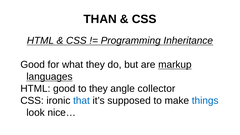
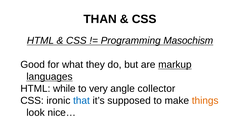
Inheritance: Inheritance -> Masochism
HTML good: good -> while
to they: they -> very
things colour: blue -> orange
